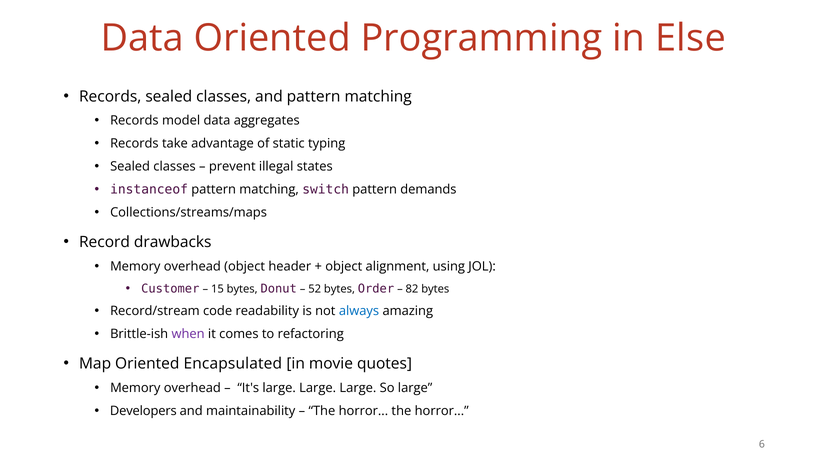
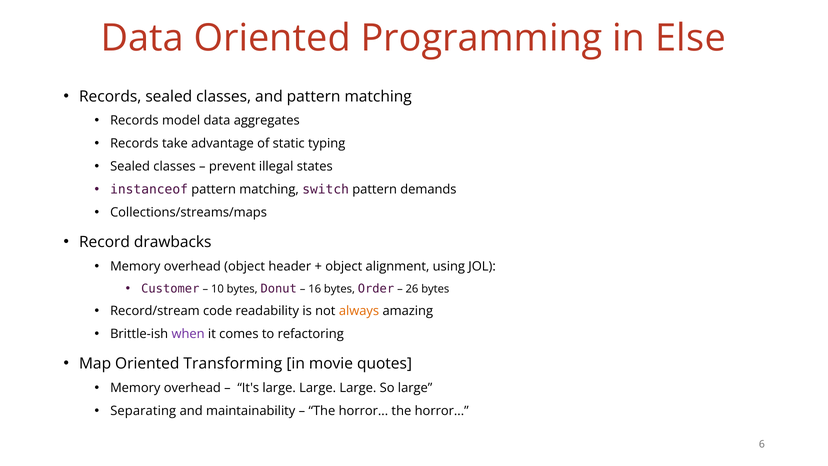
15: 15 -> 10
52: 52 -> 16
82: 82 -> 26
always colour: blue -> orange
Encapsulated: Encapsulated -> Transforming
Developers: Developers -> Separating
